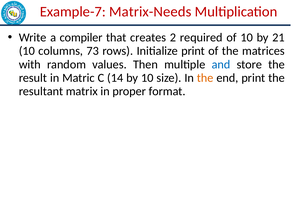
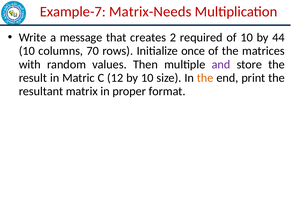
compiler: compiler -> message
21: 21 -> 44
73: 73 -> 70
Initialize print: print -> once
and colour: blue -> purple
14: 14 -> 12
